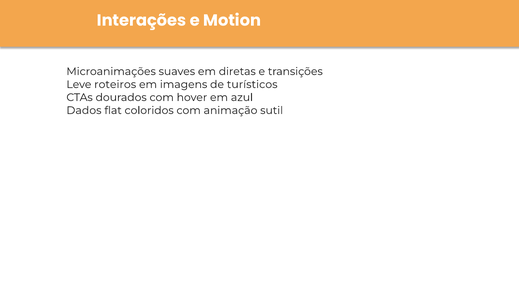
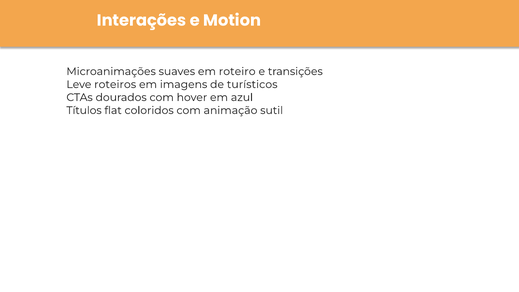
diretas: diretas -> roteiro
Dados: Dados -> Títulos
